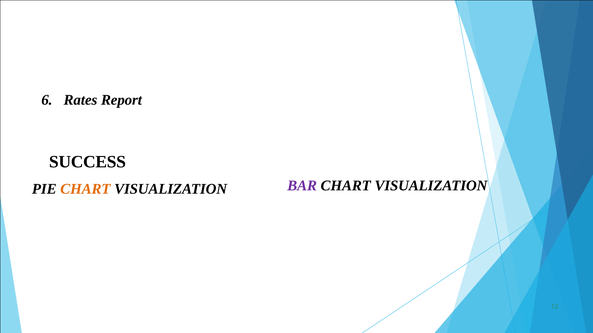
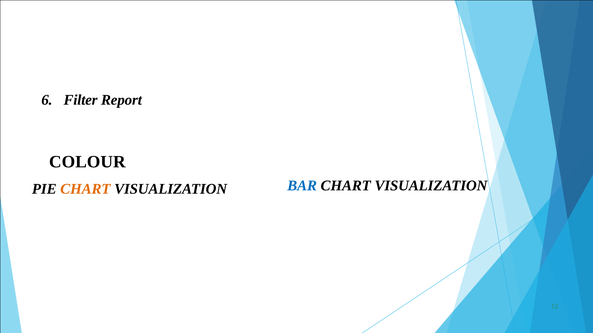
Rates: Rates -> Filter
SUCCESS: SUCCESS -> COLOUR
BAR colour: purple -> blue
